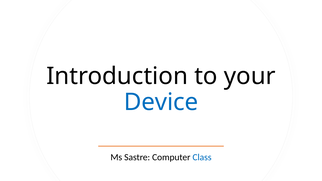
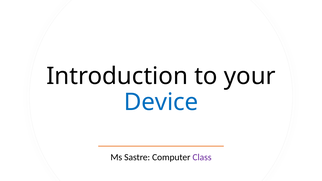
Class colour: blue -> purple
